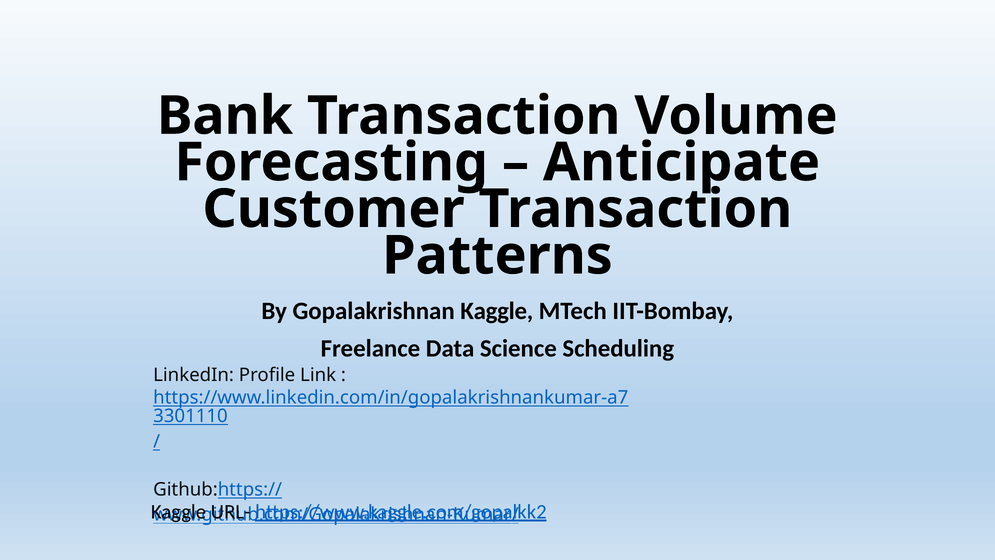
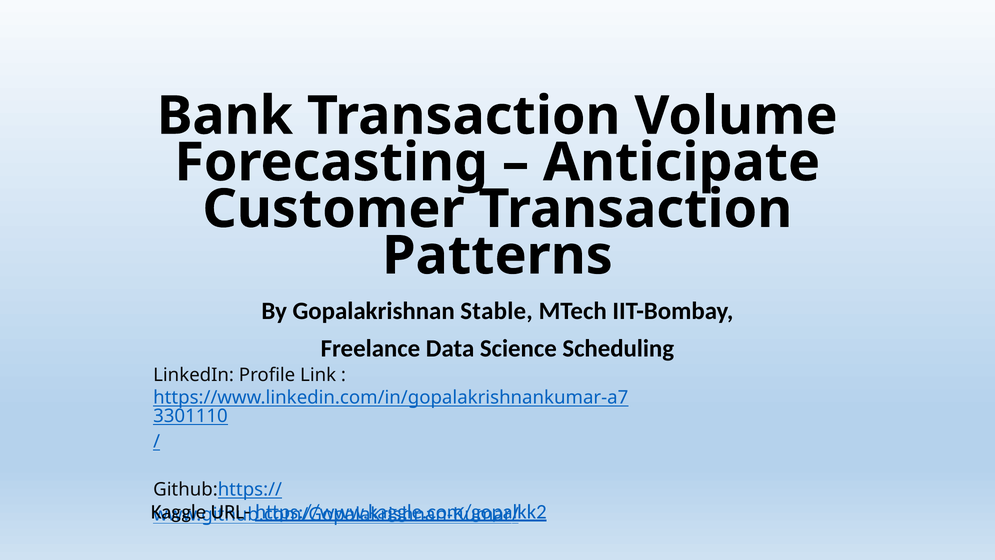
Gopalakrishnan Kaggle: Kaggle -> Stable
